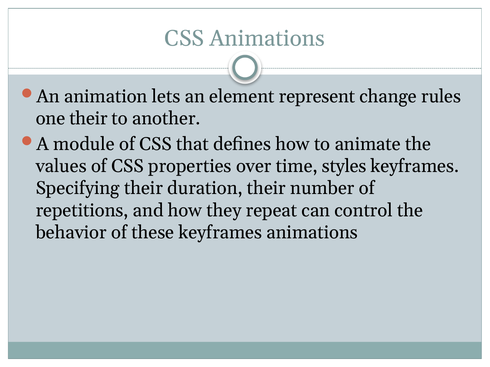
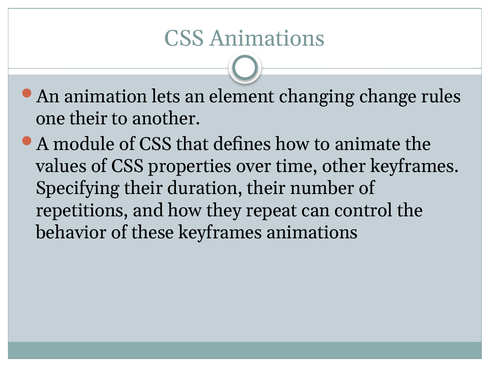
represent: represent -> changing
styles: styles -> other
